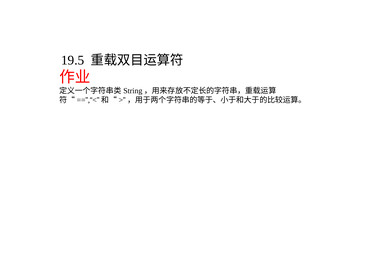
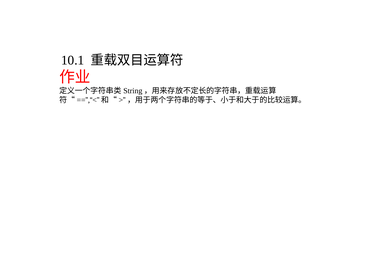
19.5: 19.5 -> 10.1
